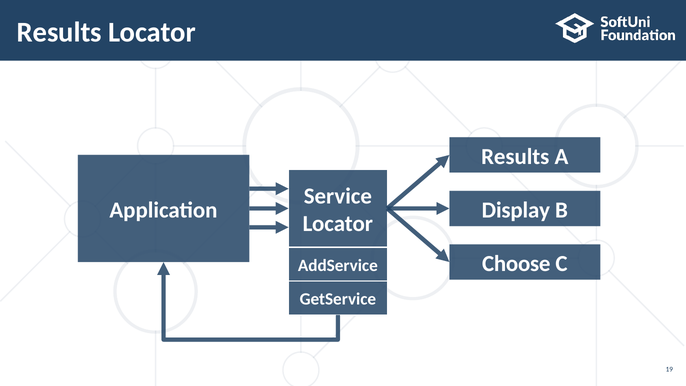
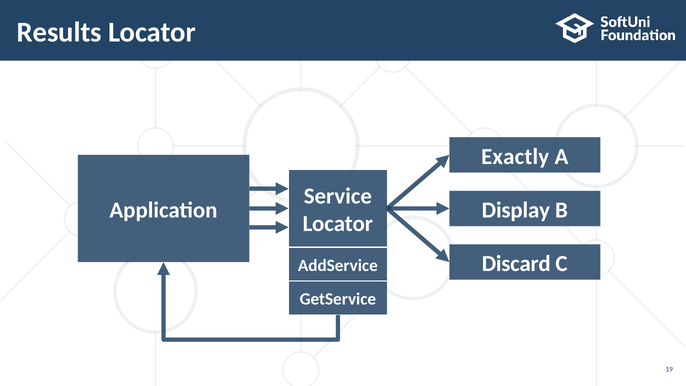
Results at (515, 157): Results -> Exactly
Choose: Choose -> Discard
